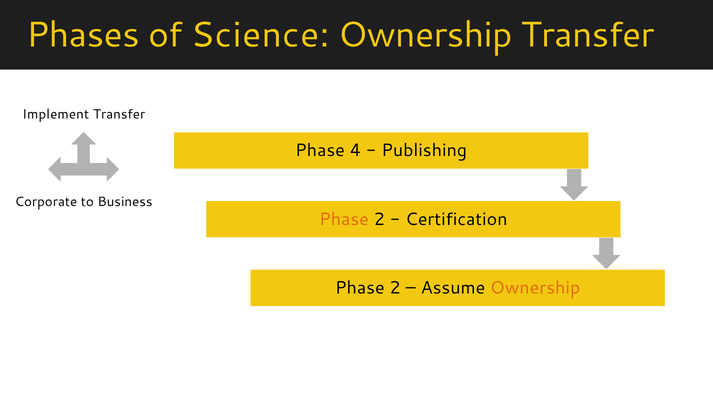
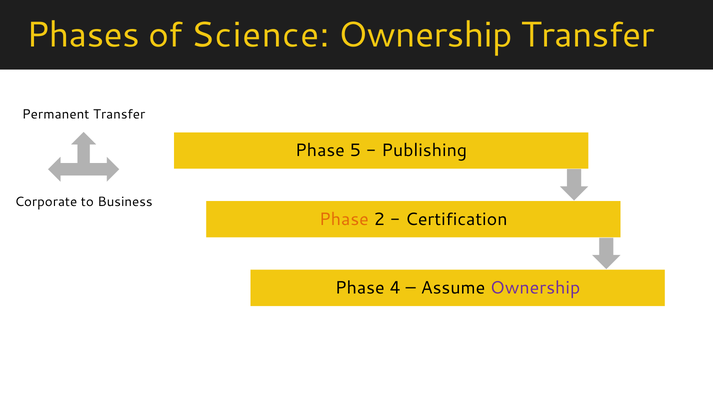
Implement: Implement -> Permanent
4: 4 -> 5
2 at (395, 288): 2 -> 4
Ownership at (535, 288) colour: orange -> purple
